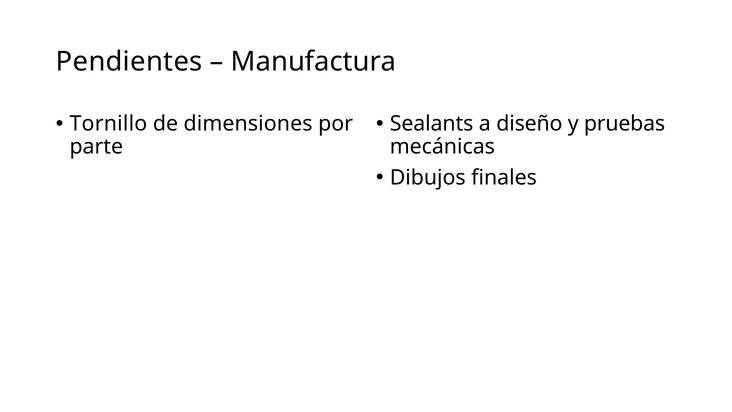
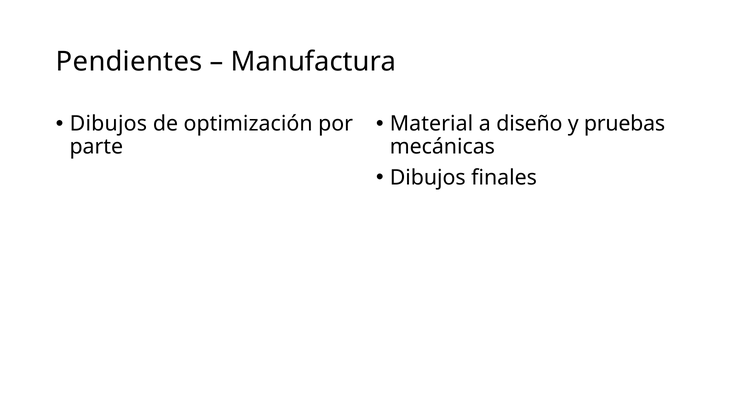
Tornillo at (108, 124): Tornillo -> Dibujos
dimensiones: dimensiones -> optimización
Sealants: Sealants -> Material
